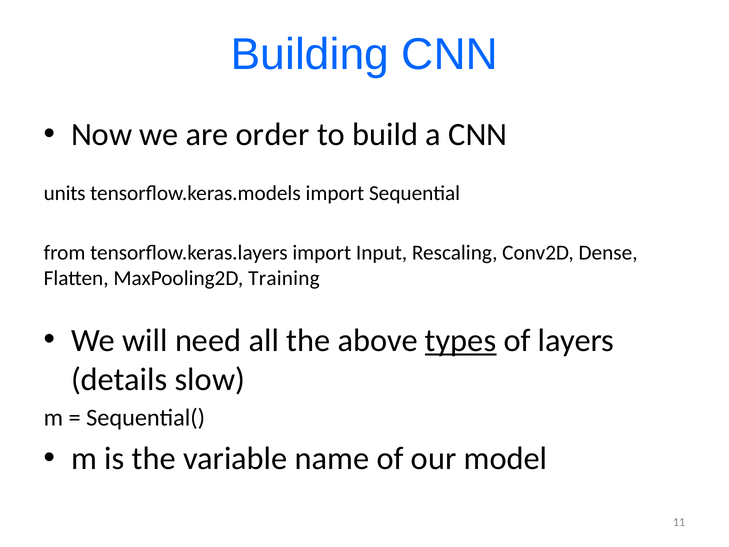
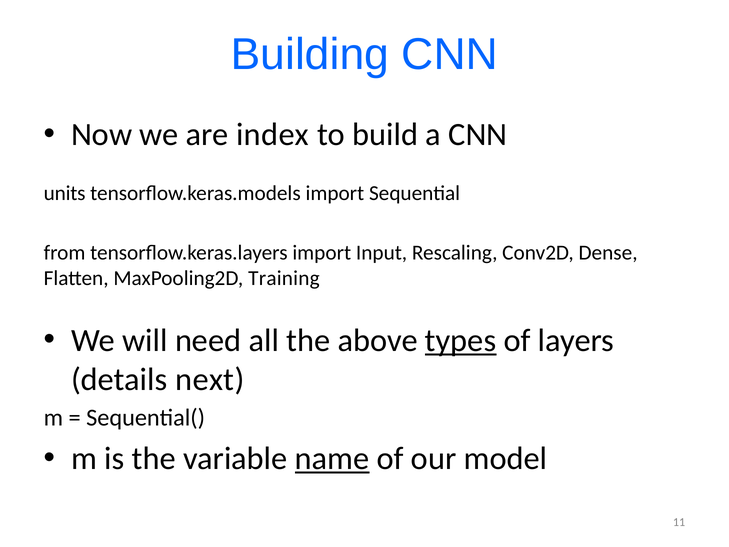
order: order -> index
slow: slow -> next
name underline: none -> present
